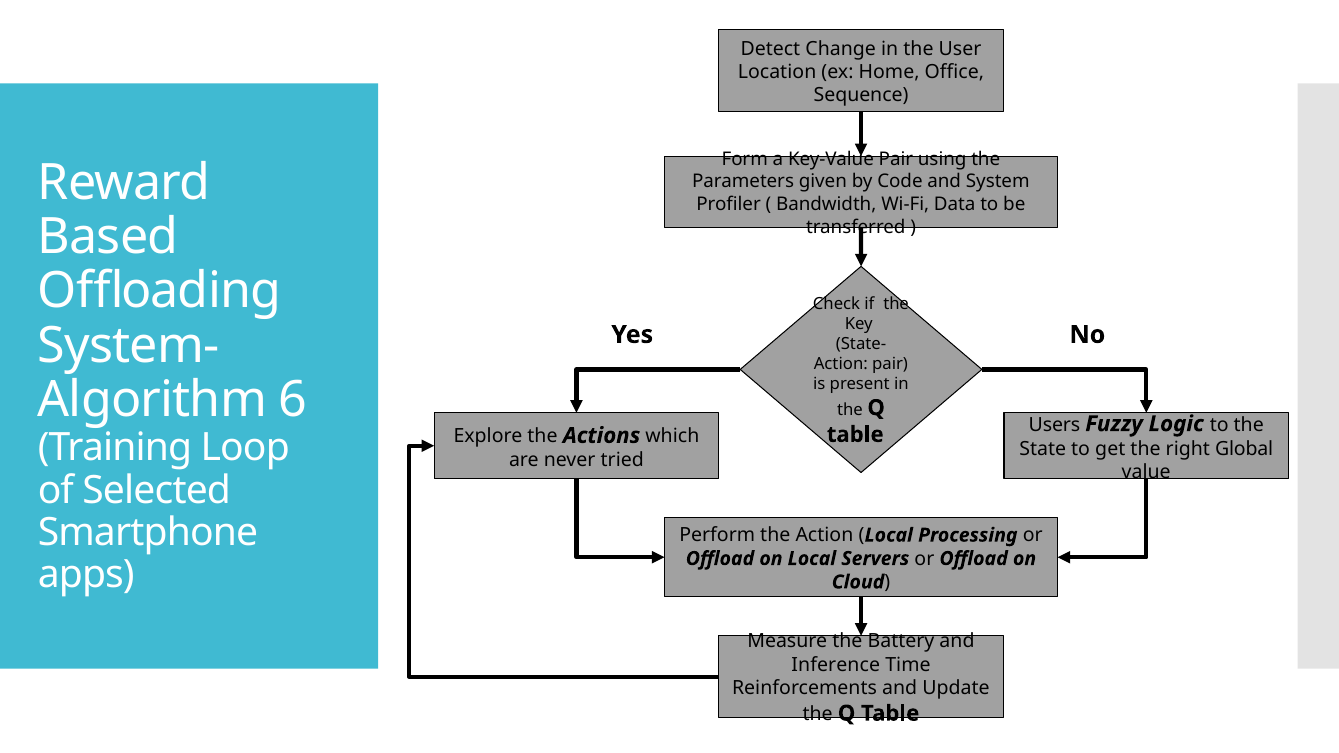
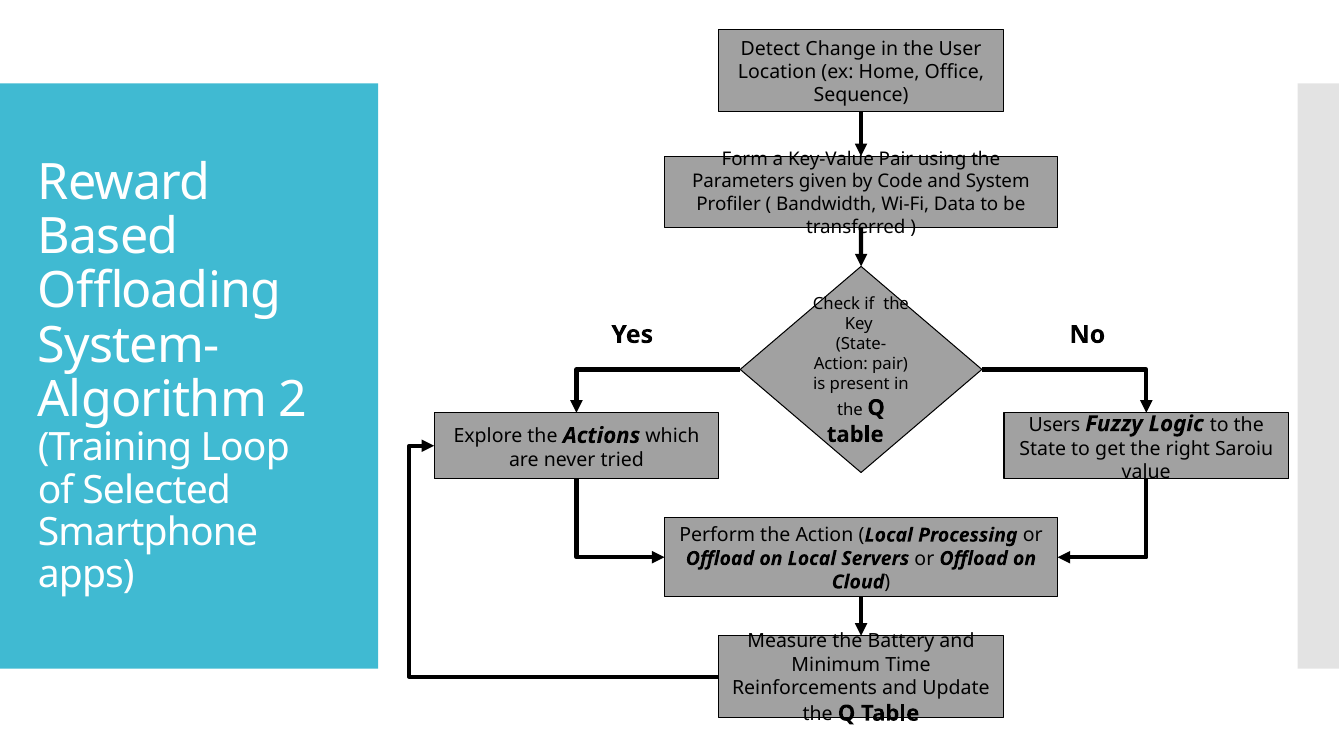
6: 6 -> 2
Global: Global -> Saroiu
Inference: Inference -> Minimum
